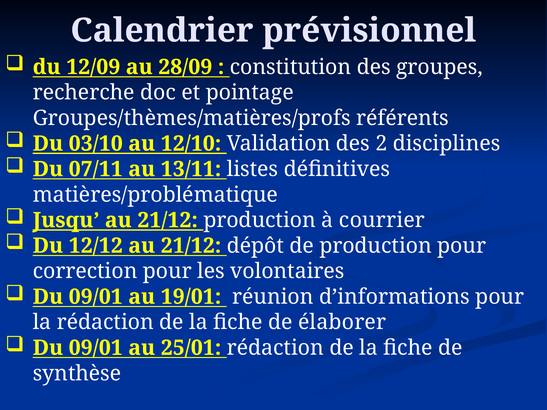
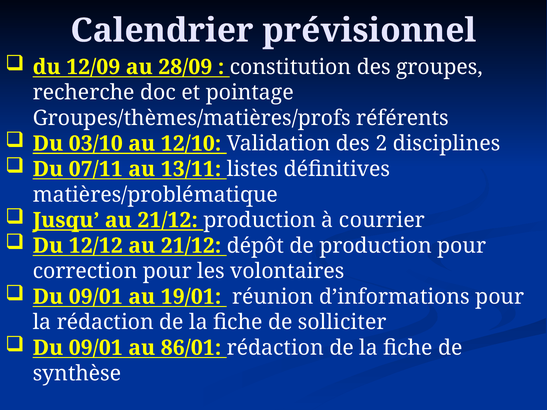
élaborer: élaborer -> solliciter
25/01: 25/01 -> 86/01
